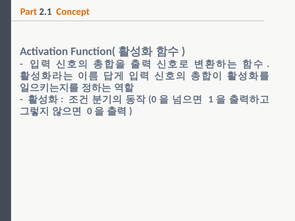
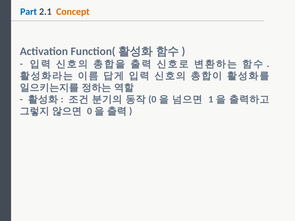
Part colour: orange -> blue
